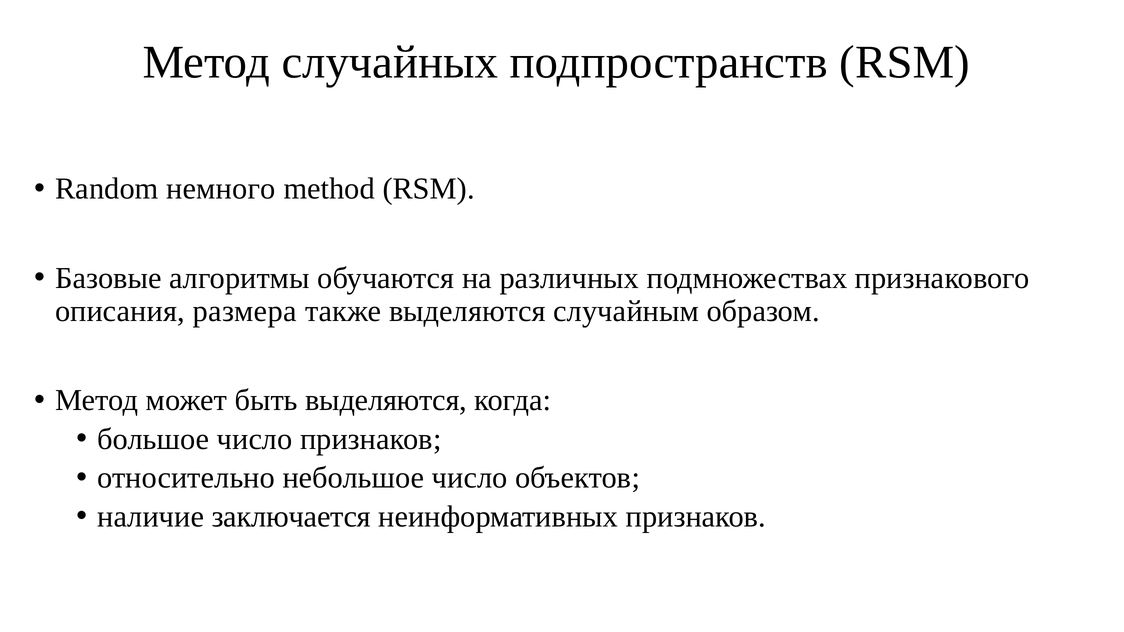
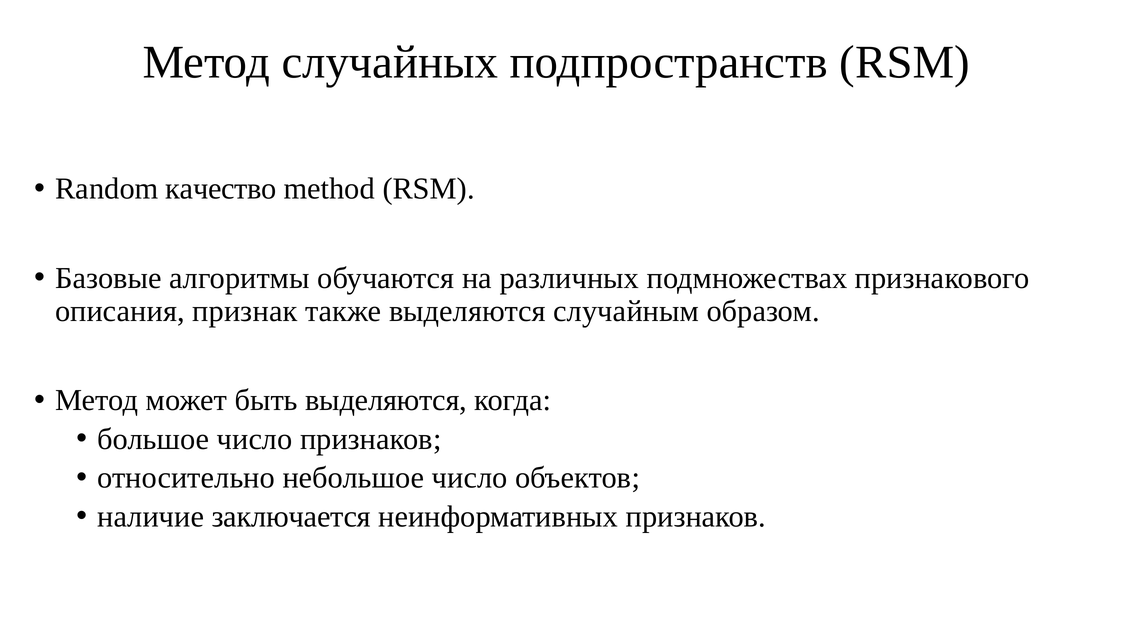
немного: немного -> качество
размера: размера -> признак
